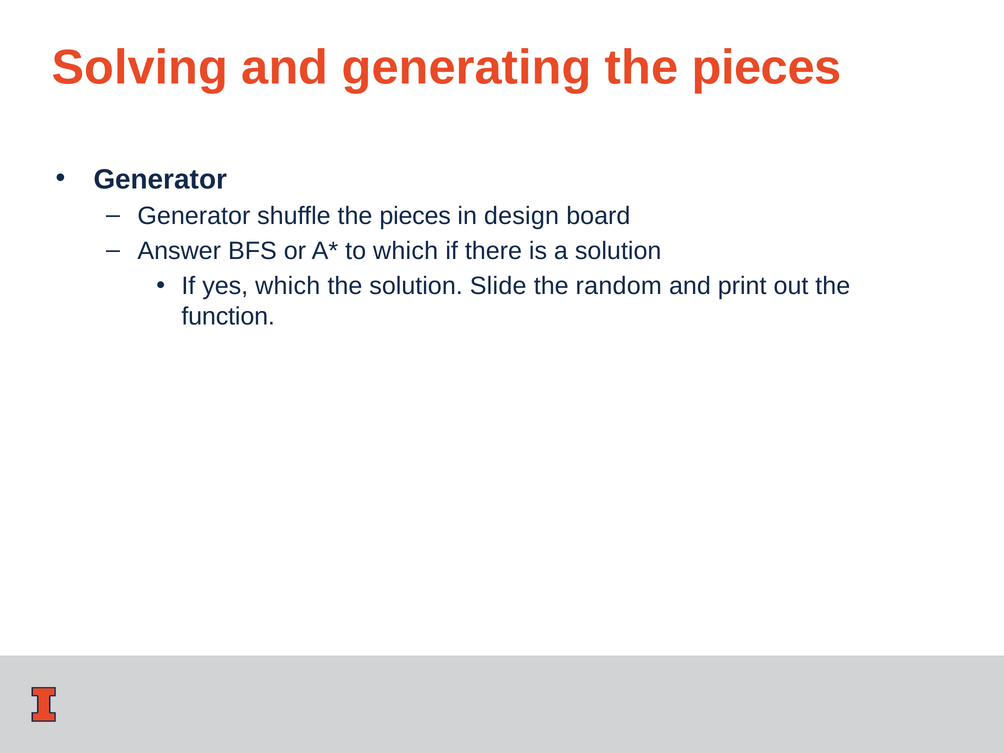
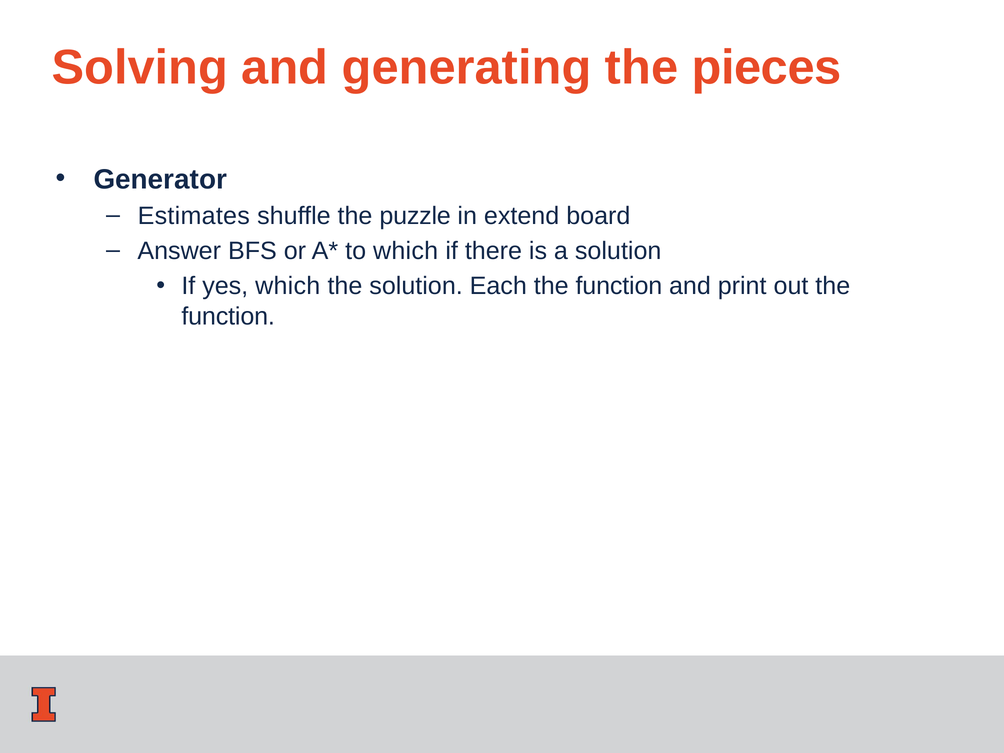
Generator at (194, 216): Generator -> Estimates
shuffle the pieces: pieces -> puzzle
design: design -> extend
Slide: Slide -> Each
random at (619, 286): random -> function
